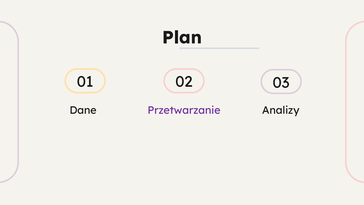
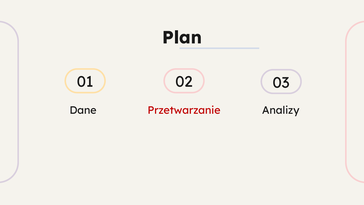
Przetwarzanie colour: purple -> red
